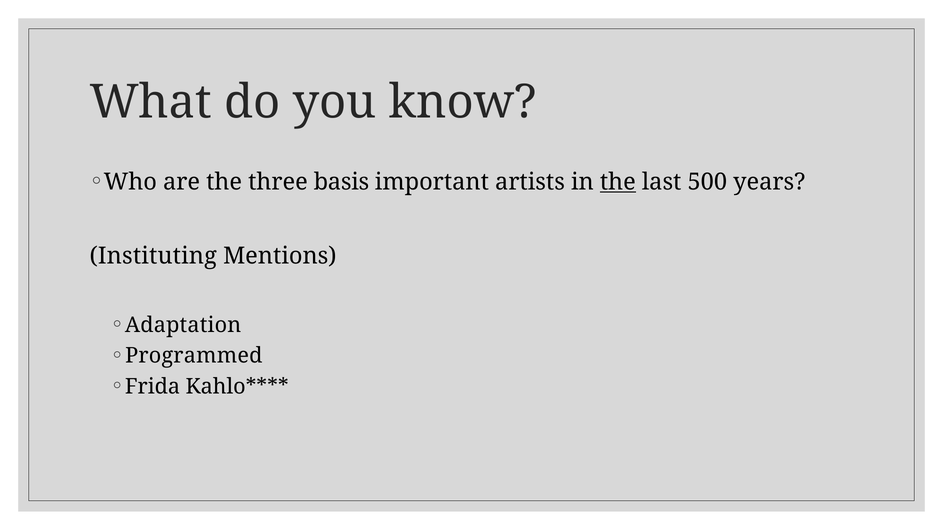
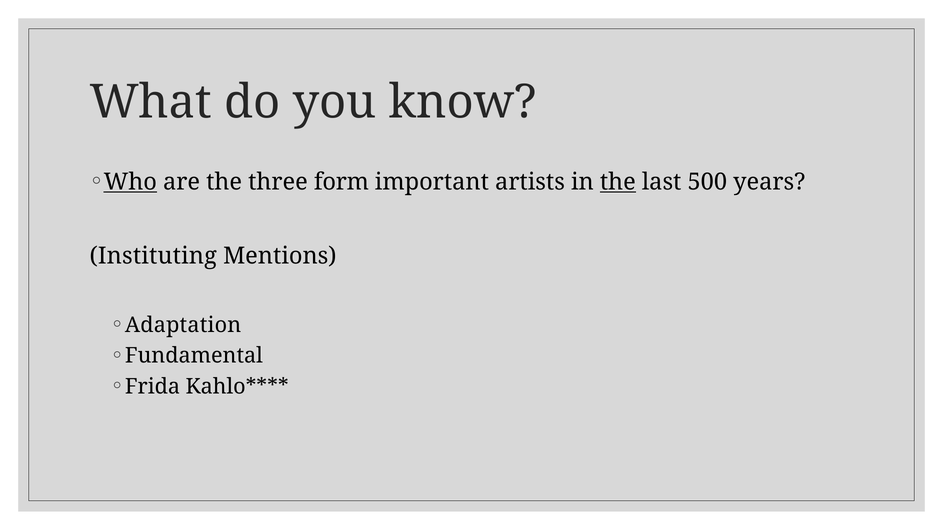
Who underline: none -> present
basis: basis -> form
Programmed: Programmed -> Fundamental
